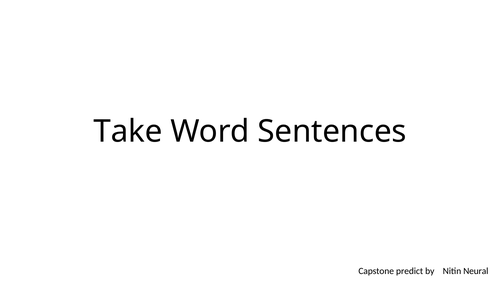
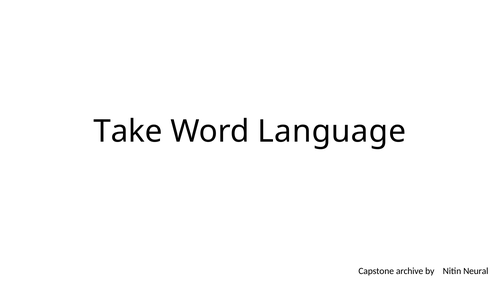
Sentences: Sentences -> Language
predict: predict -> archive
